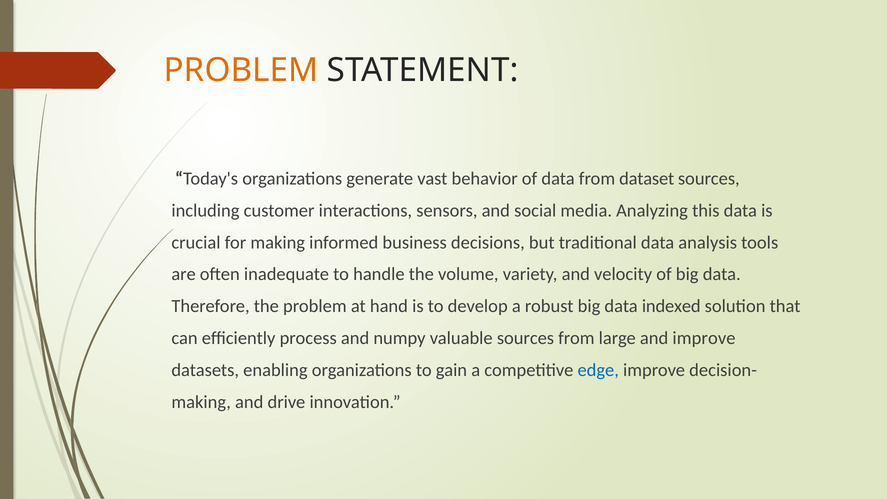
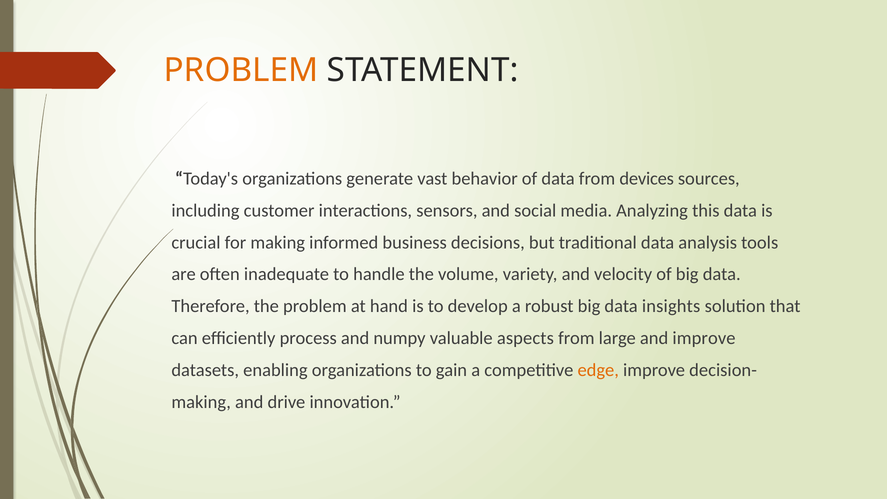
dataset: dataset -> devices
indexed: indexed -> insights
valuable sources: sources -> aspects
edge colour: blue -> orange
